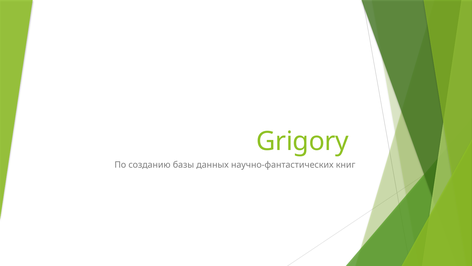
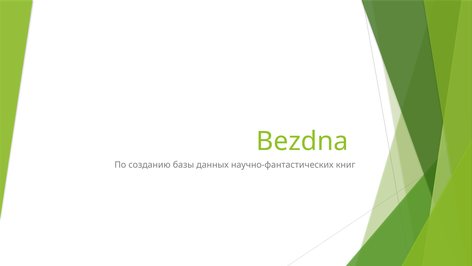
Grigory: Grigory -> Bezdna
